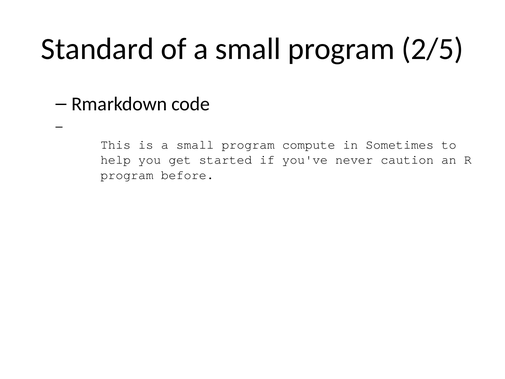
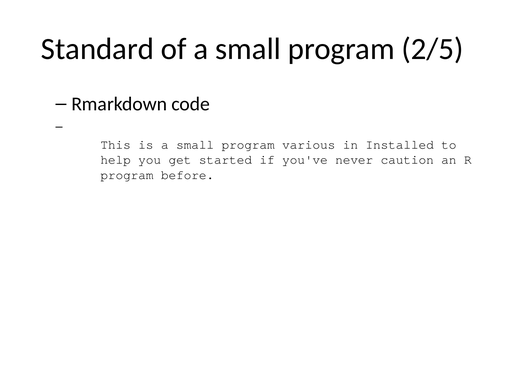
compute: compute -> various
Sometimes: Sometimes -> Installed
